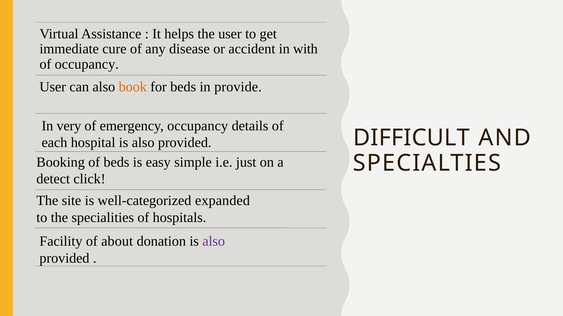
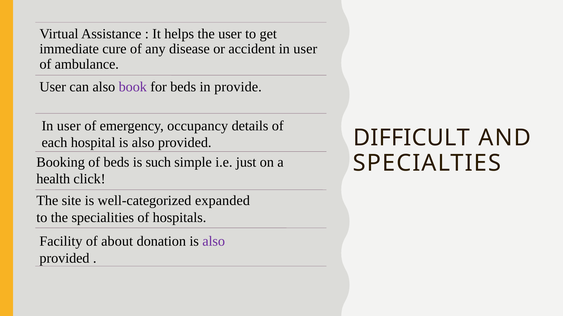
with at (305, 49): with -> user
of occupancy: occupancy -> ambulance
book colour: orange -> purple
very at (69, 126): very -> user
easy: easy -> such
detect: detect -> health
